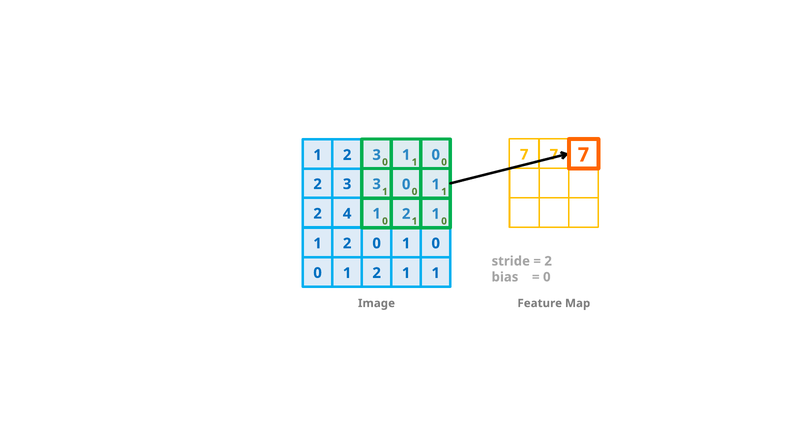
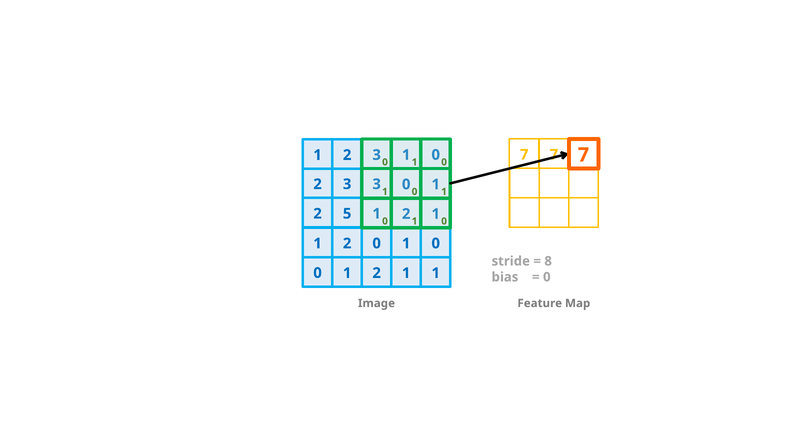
4: 4 -> 5
2 at (548, 261): 2 -> 8
